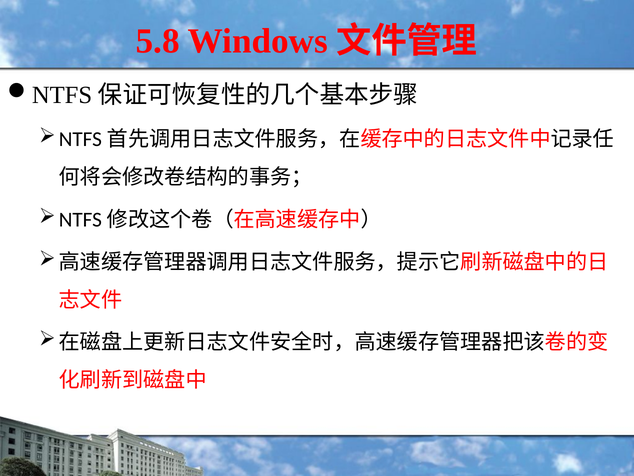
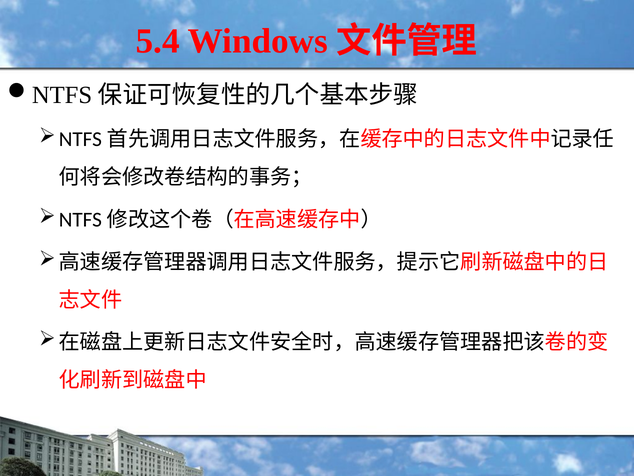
5.8: 5.8 -> 5.4
